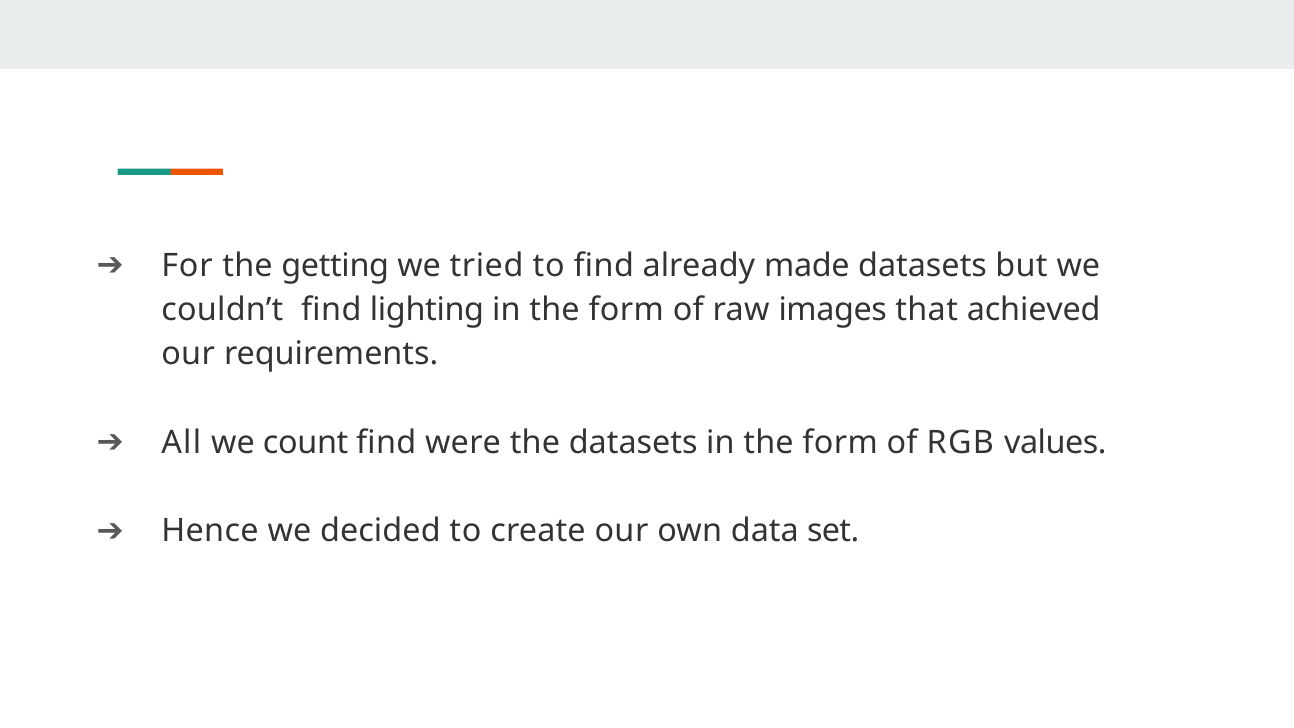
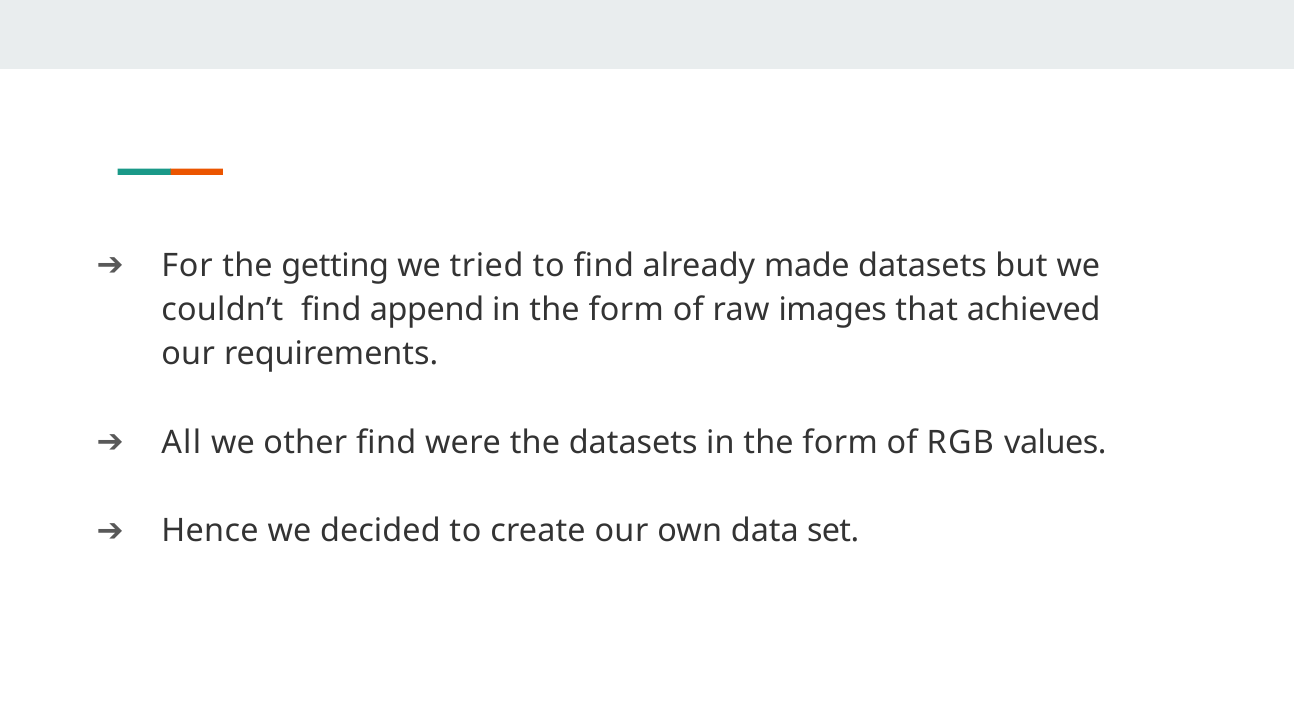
lighting: lighting -> append
count: count -> other
